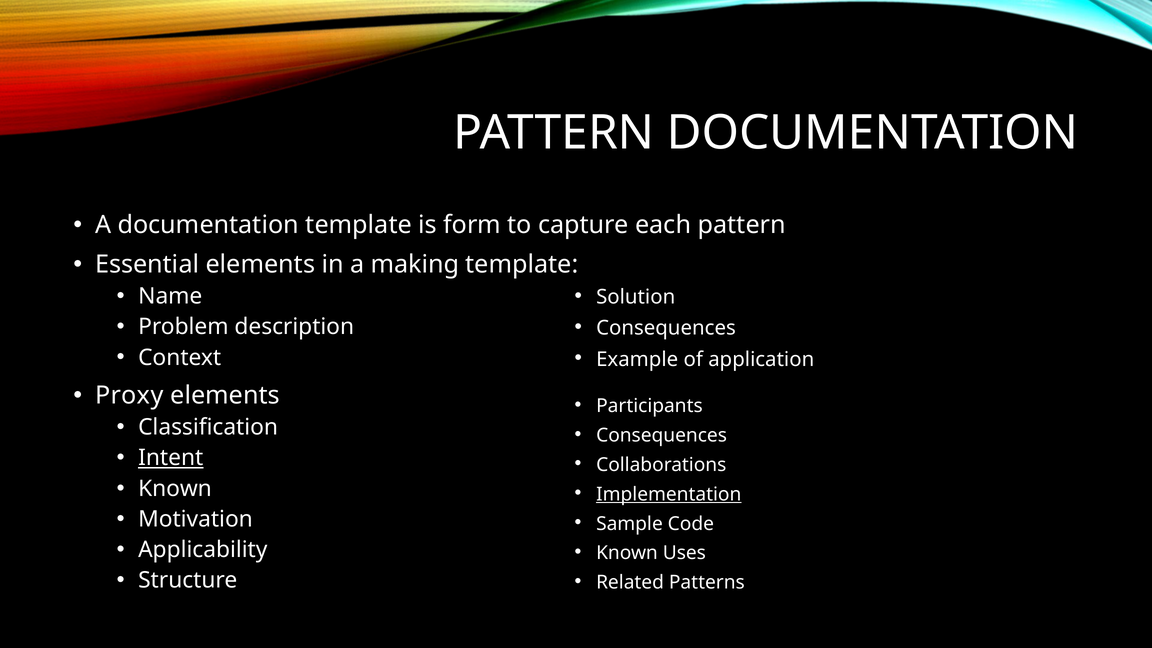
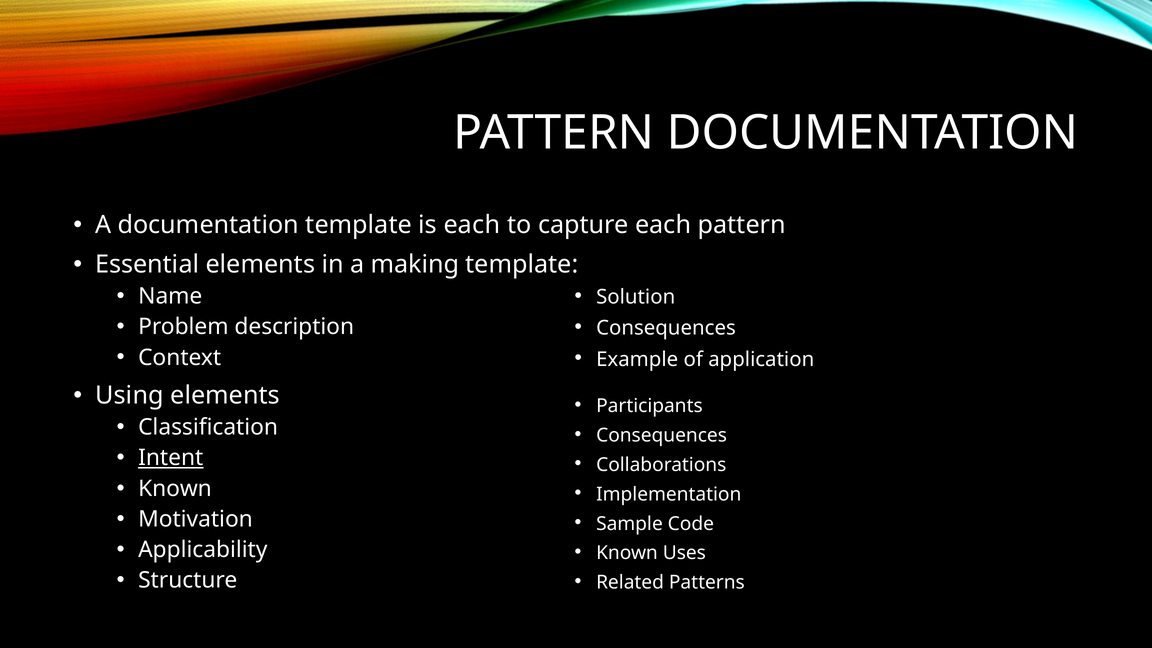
is form: form -> each
Proxy: Proxy -> Using
Implementation underline: present -> none
